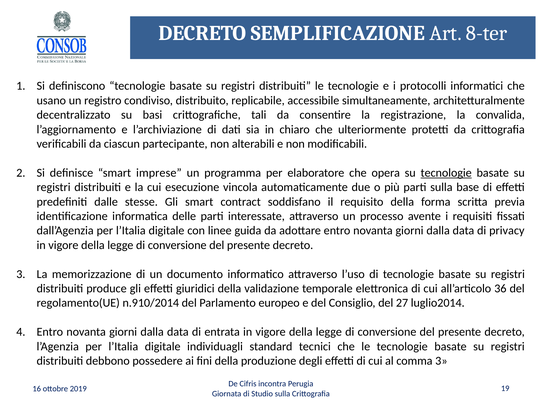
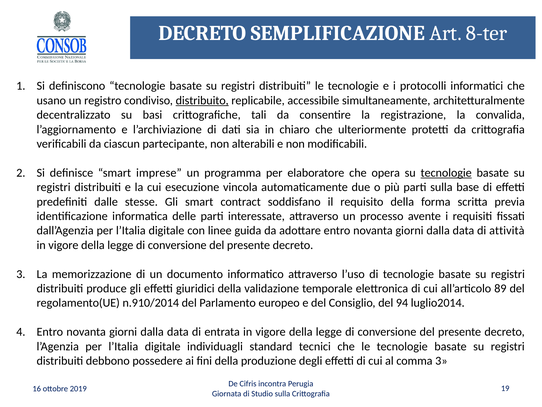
distribuito underline: none -> present
privacy: privacy -> attività
36: 36 -> 89
27: 27 -> 94
